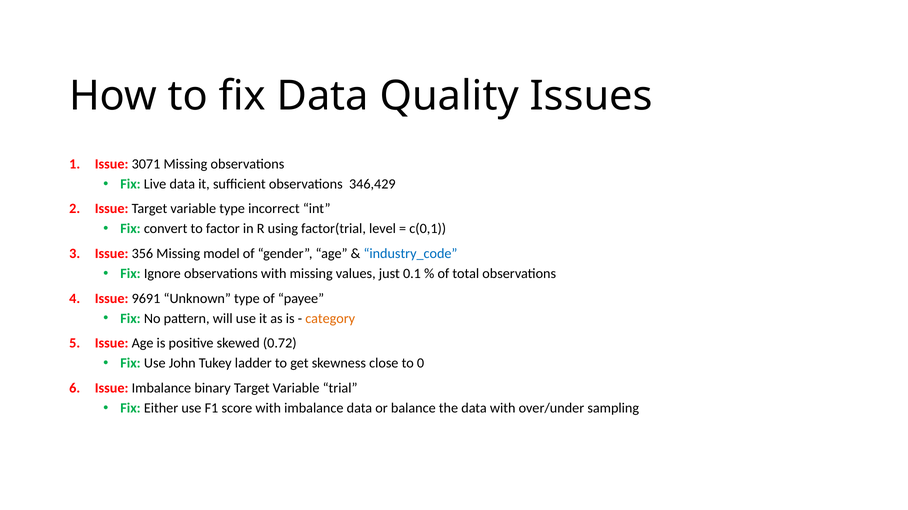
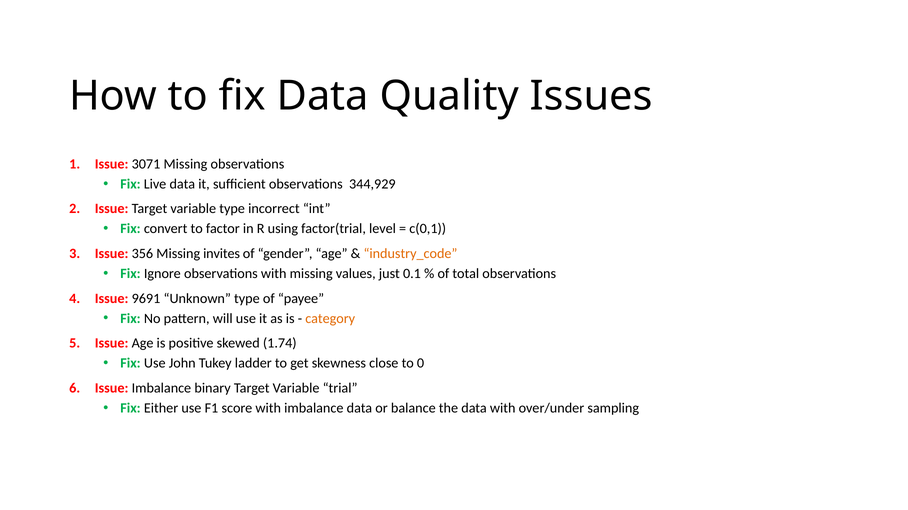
346,429: 346,429 -> 344,929
model: model -> invites
industry_code colour: blue -> orange
0.72: 0.72 -> 1.74
